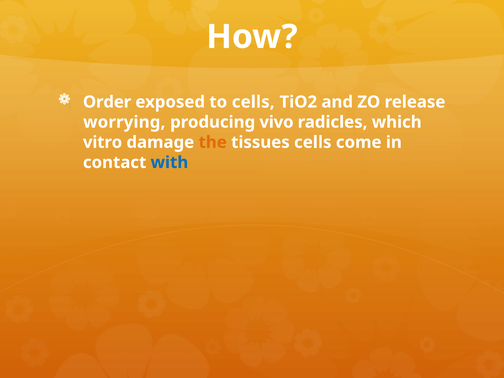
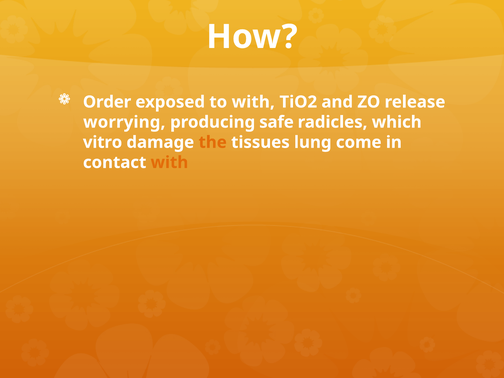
to cells: cells -> with
vivo: vivo -> safe
tissues cells: cells -> lung
with at (169, 162) colour: blue -> orange
